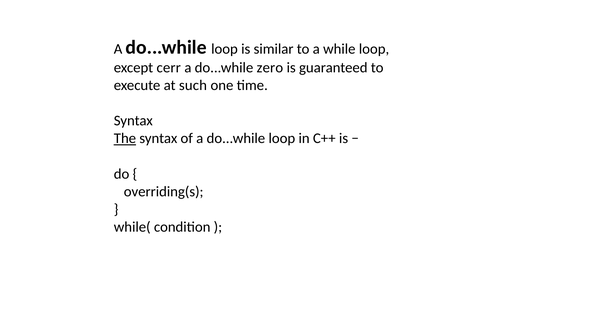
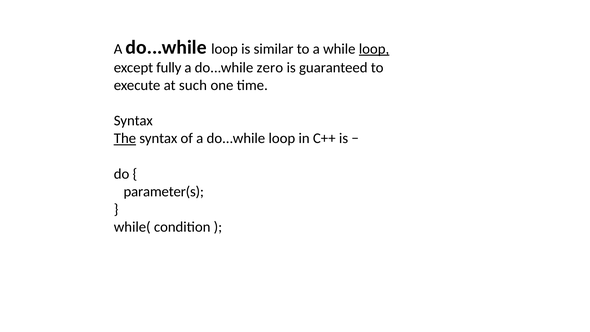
loop at (374, 49) underline: none -> present
cerr: cerr -> fully
overriding(s: overriding(s -> parameter(s
